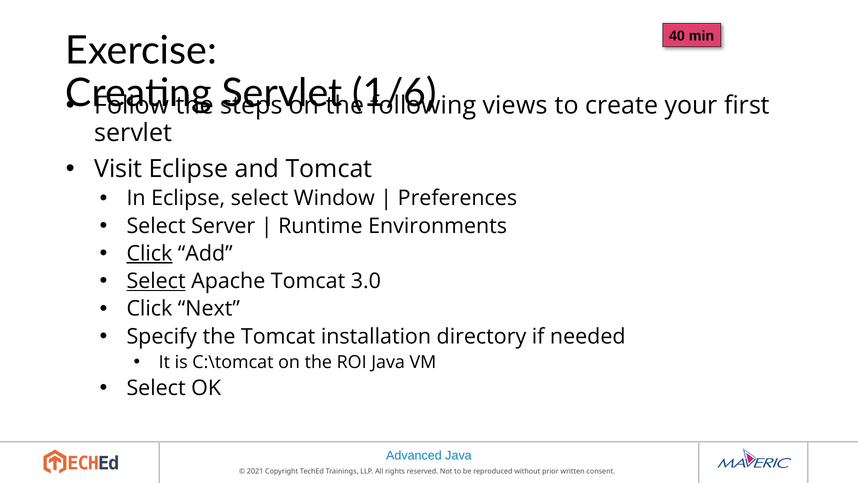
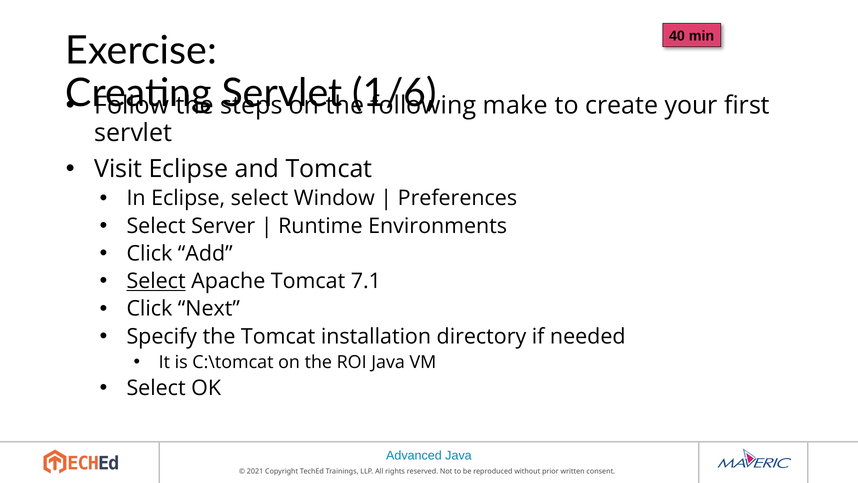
views: views -> make
Click at (149, 253) underline: present -> none
3.0: 3.0 -> 7.1
